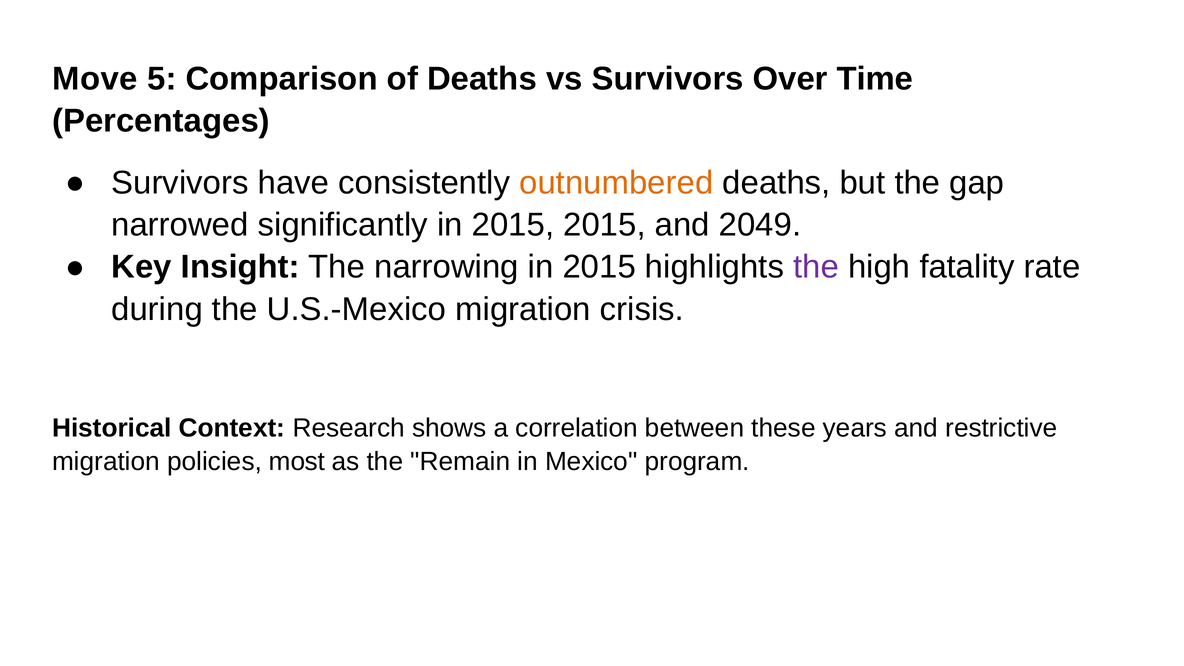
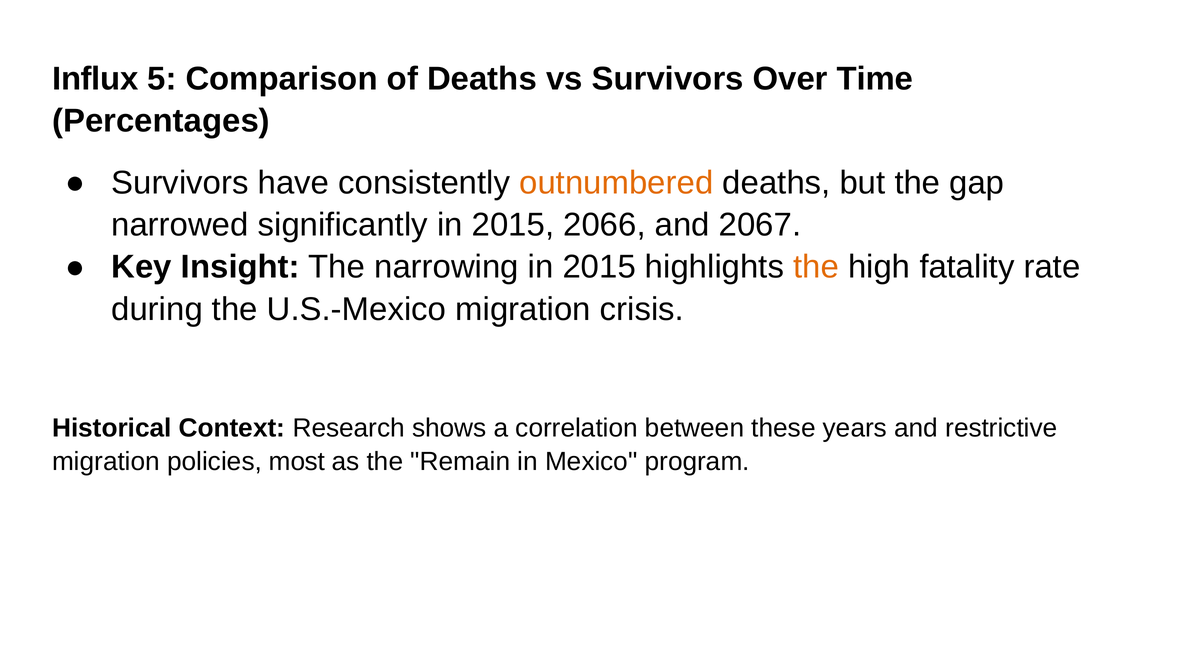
Move: Move -> Influx
2015 2015: 2015 -> 2066
2049: 2049 -> 2067
the at (816, 267) colour: purple -> orange
